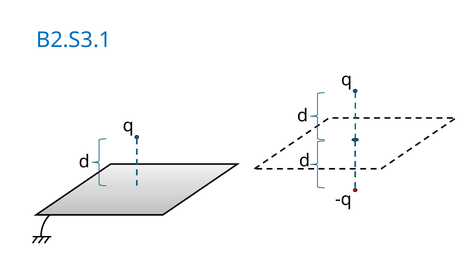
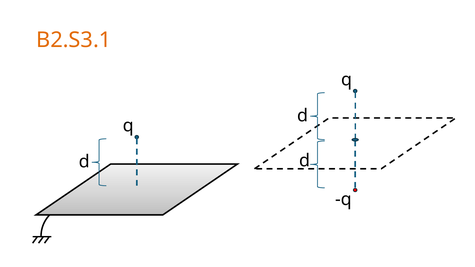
B2.S3.1 colour: blue -> orange
